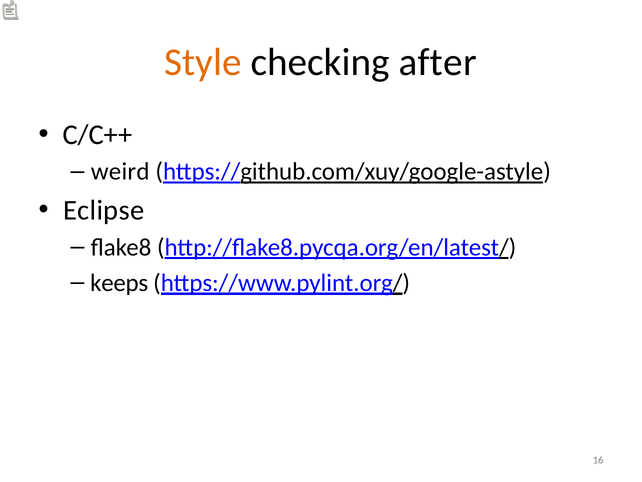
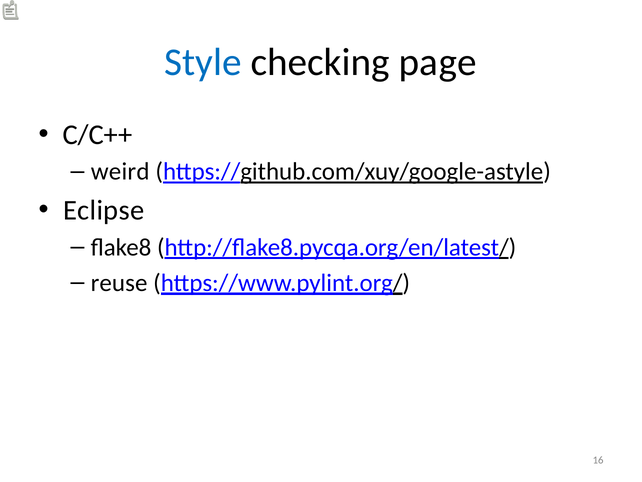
Style colour: orange -> blue
after: after -> page
keeps: keeps -> reuse
